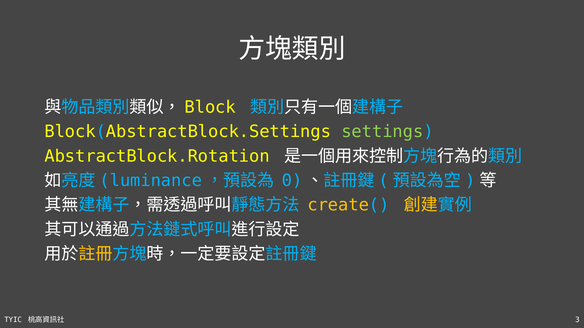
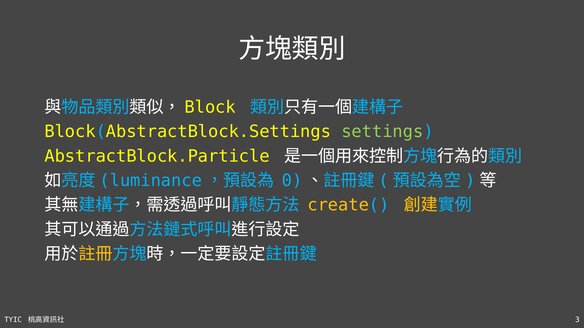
AbstractBlock.Rotation: AbstractBlock.Rotation -> AbstractBlock.Particle
